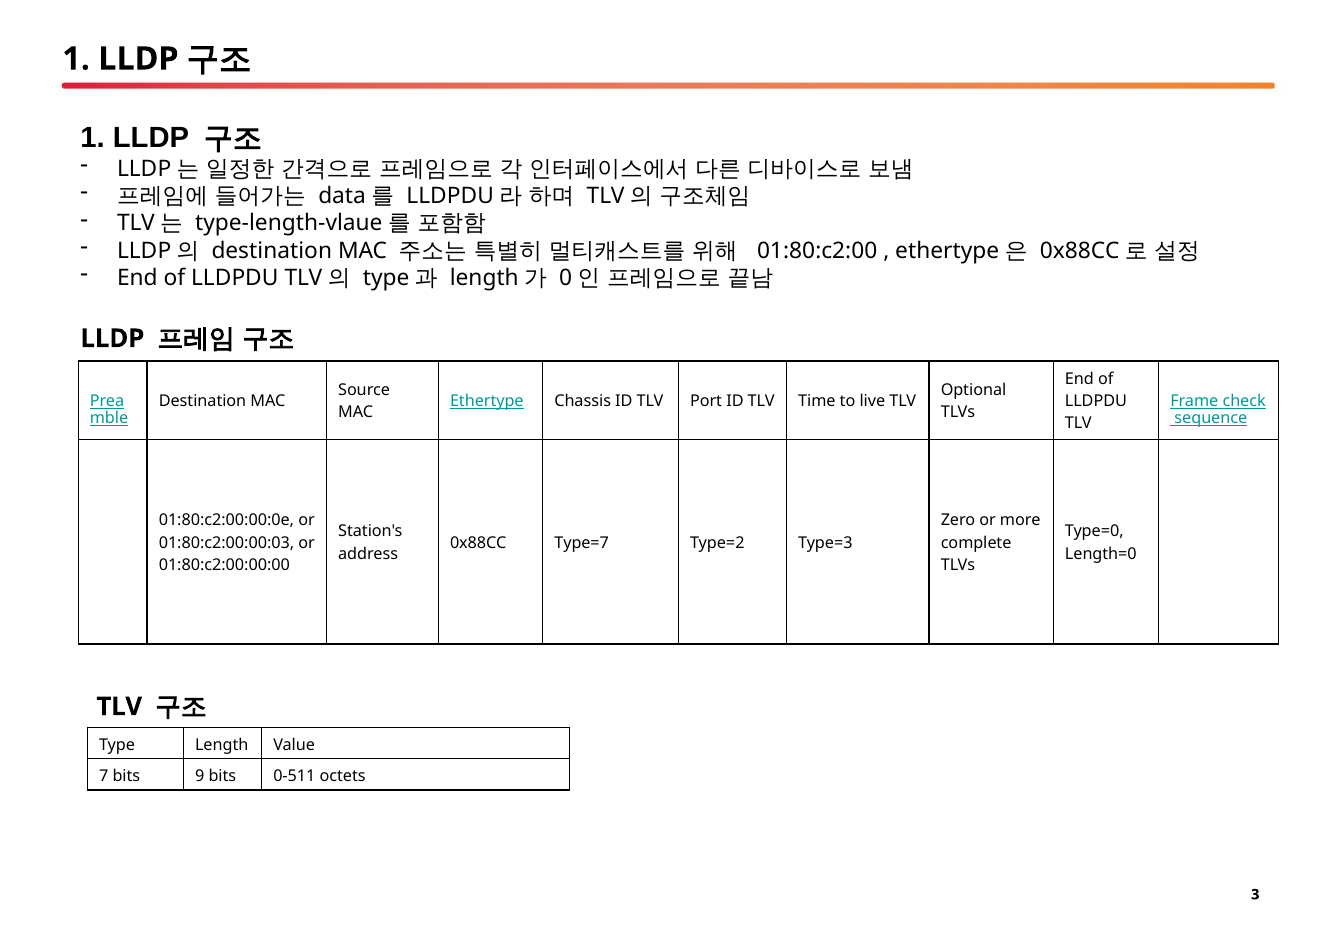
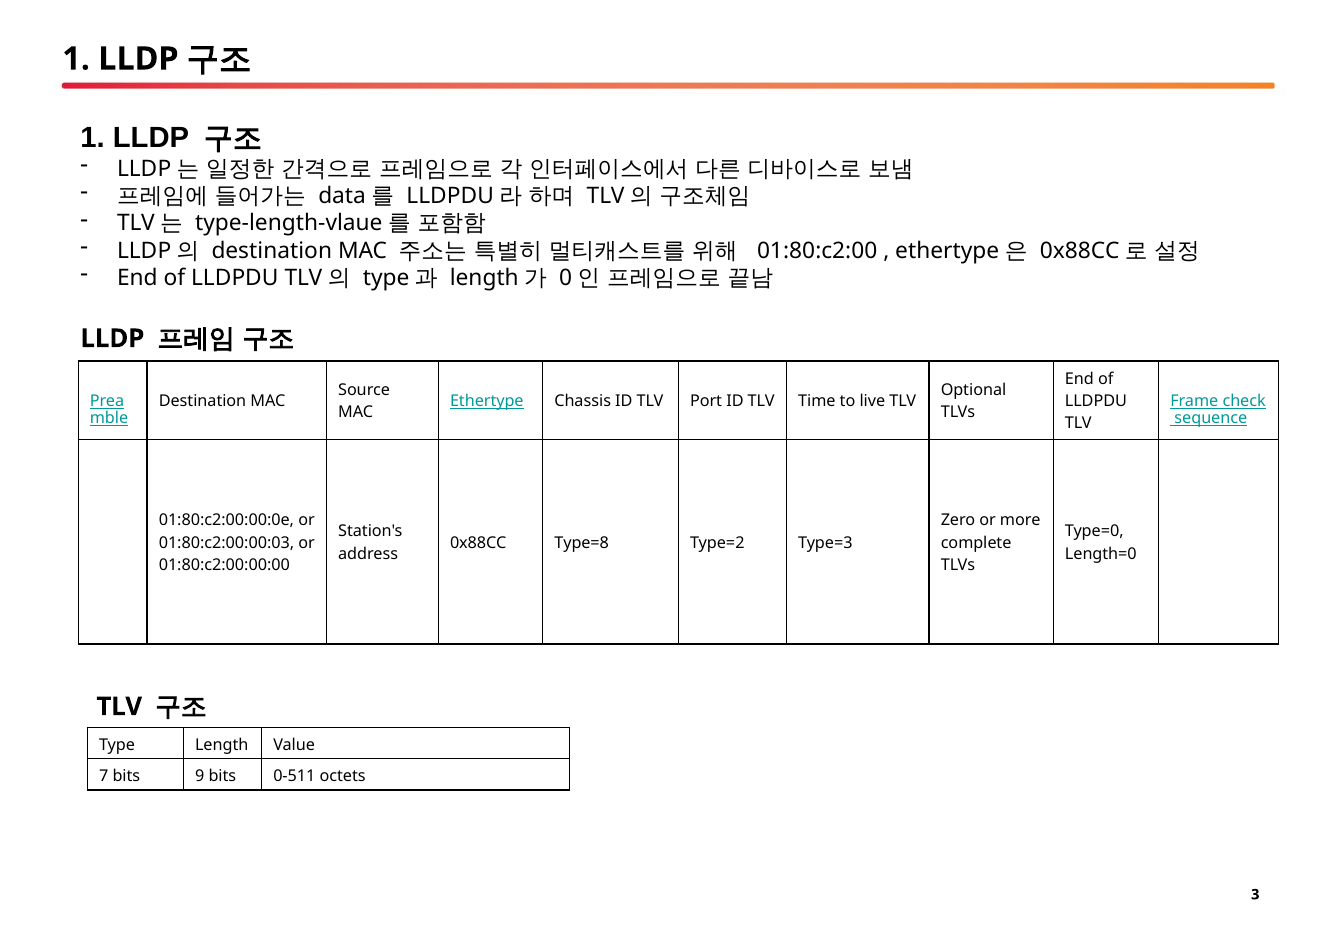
Type=7: Type=7 -> Type=8
